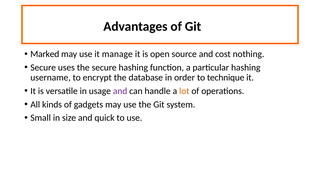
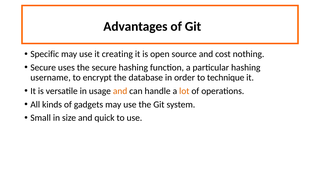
Marked: Marked -> Specific
manage: manage -> creating
and at (120, 91) colour: purple -> orange
